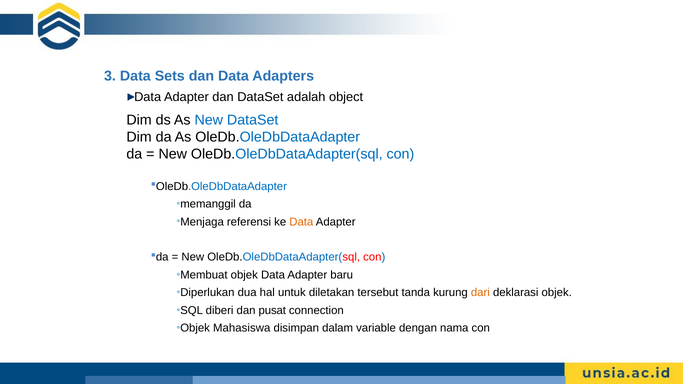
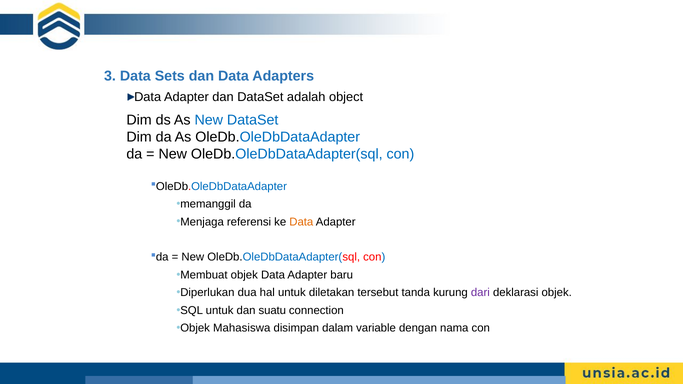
dari colour: orange -> purple
SQL diberi: diberi -> untuk
pusat: pusat -> suatu
